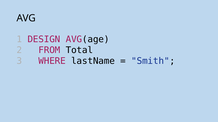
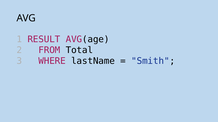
DESIGN: DESIGN -> RESULT
